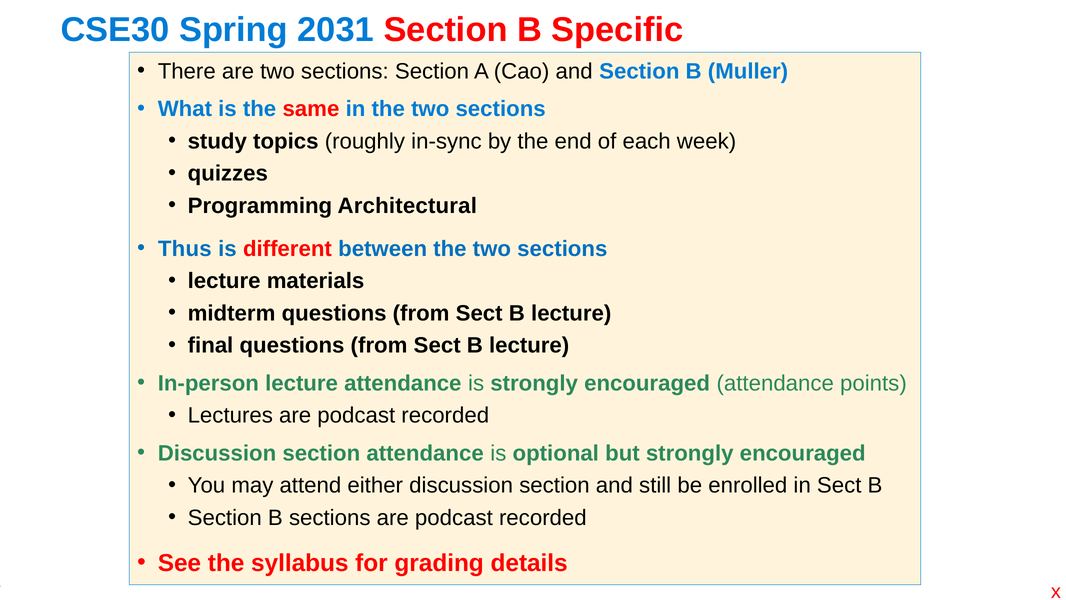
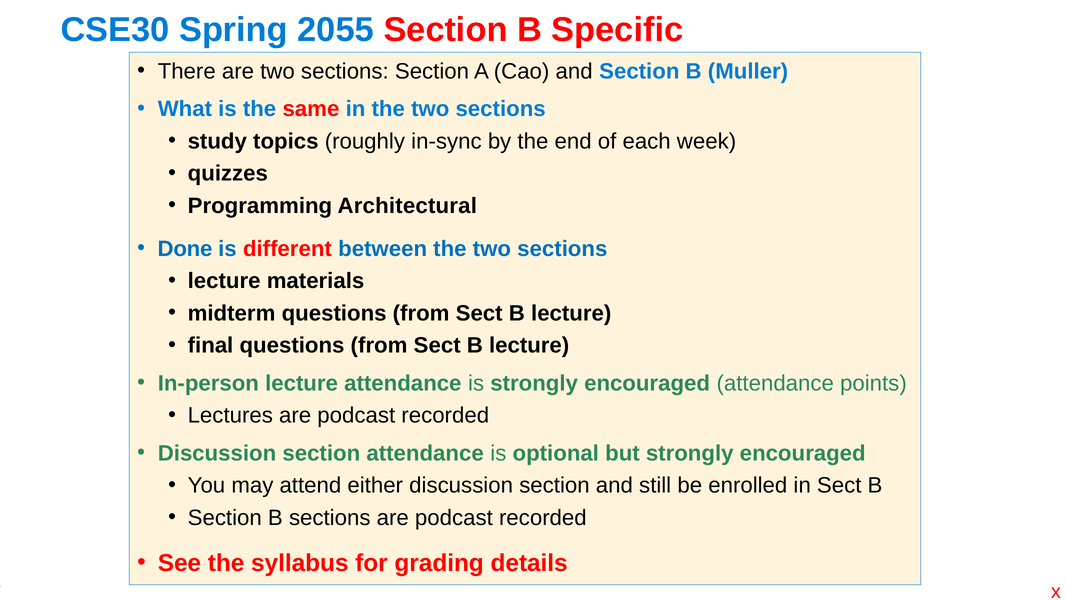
2031: 2031 -> 2055
Thus: Thus -> Done
